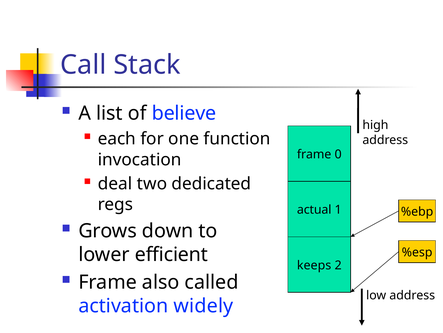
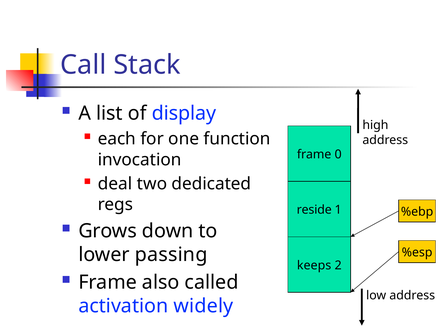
believe: believe -> display
actual: actual -> reside
efficient: efficient -> passing
